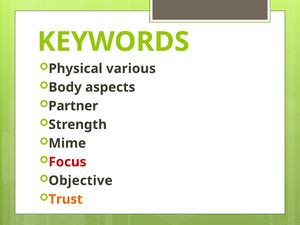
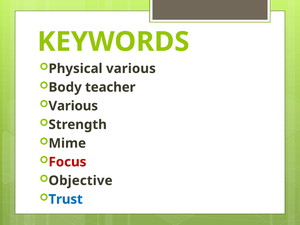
aspects: aspects -> teacher
Partner at (73, 106): Partner -> Various
Trust colour: orange -> blue
